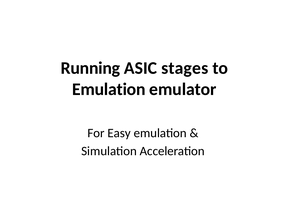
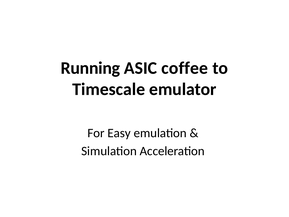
stages: stages -> coffee
Emulation at (109, 89): Emulation -> Timescale
